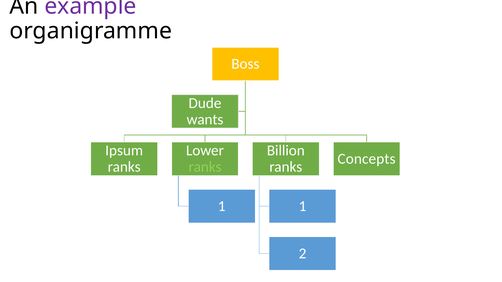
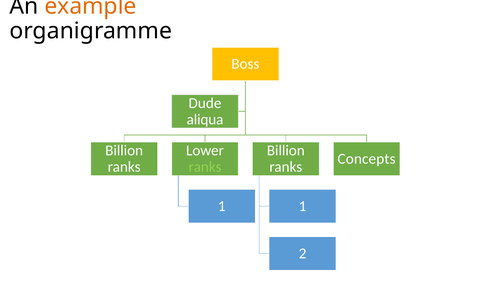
example colour: purple -> orange
wants: wants -> aliqua
Ipsum at (124, 151): Ipsum -> Billion
